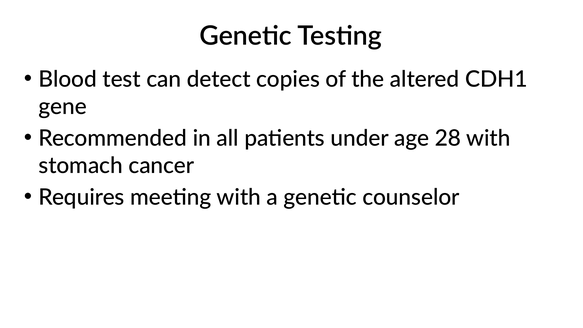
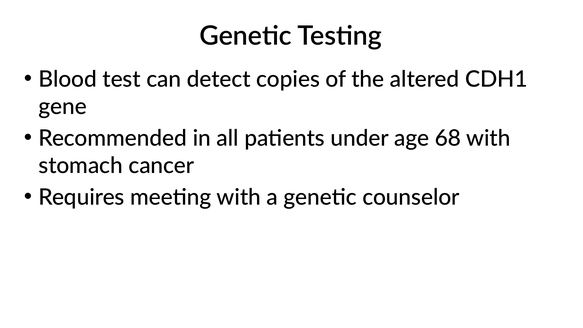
28: 28 -> 68
